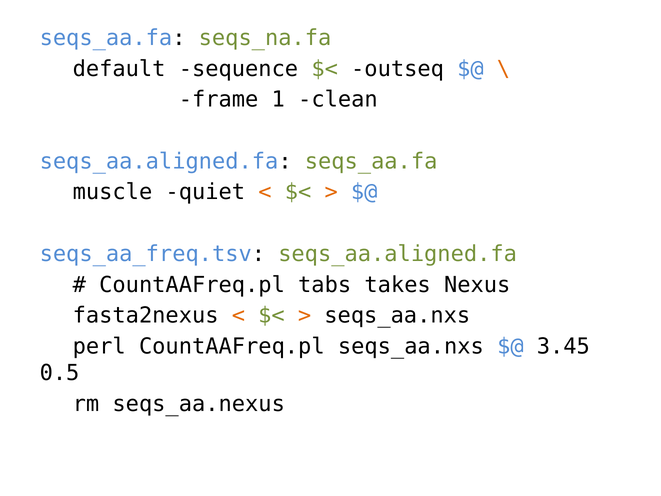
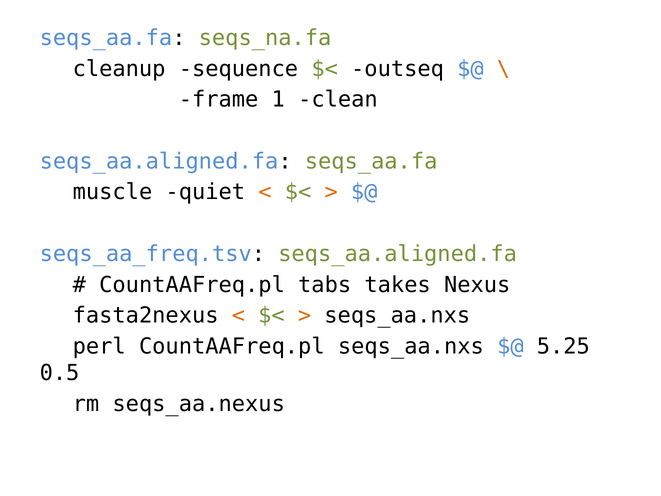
default: default -> cleanup
3.45: 3.45 -> 5.25
